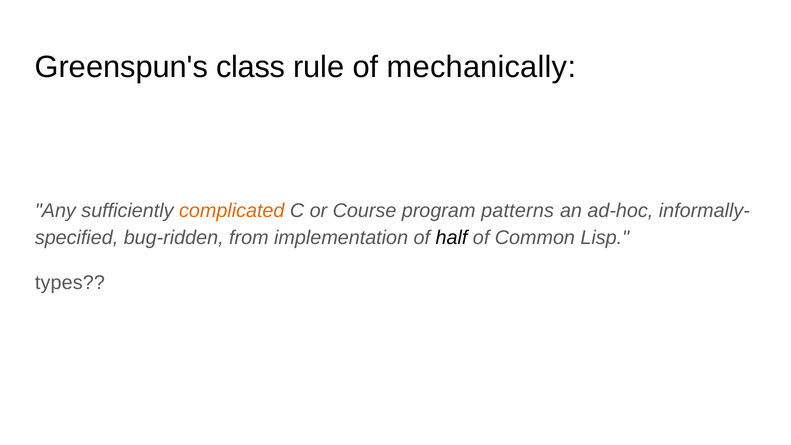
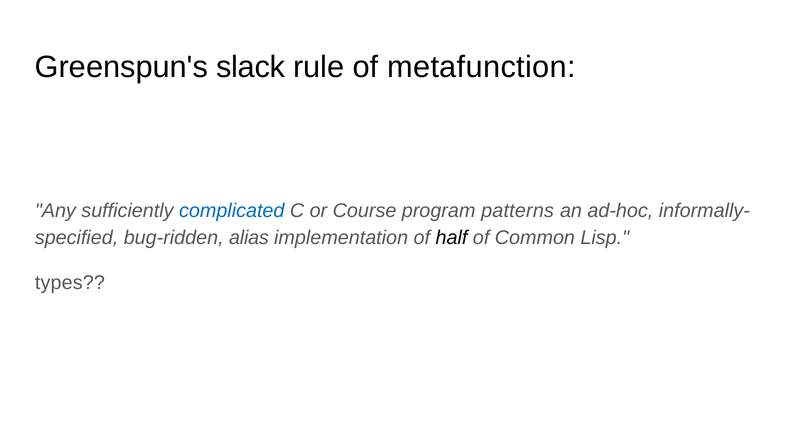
class: class -> slack
mechanically: mechanically -> metafunction
complicated colour: orange -> blue
from: from -> alias
